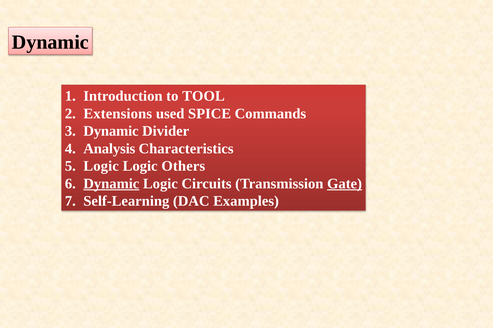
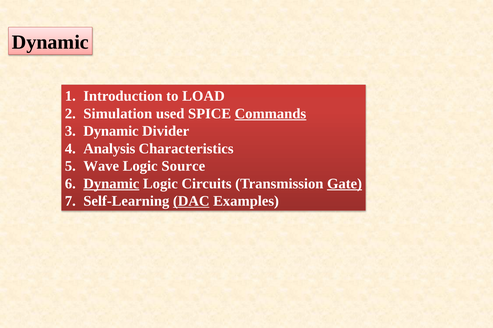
TOOL: TOOL -> LOAD
Extensions: Extensions -> Simulation
Commands underline: none -> present
Logic at (101, 166): Logic -> Wave
Others: Others -> Source
DAC underline: none -> present
